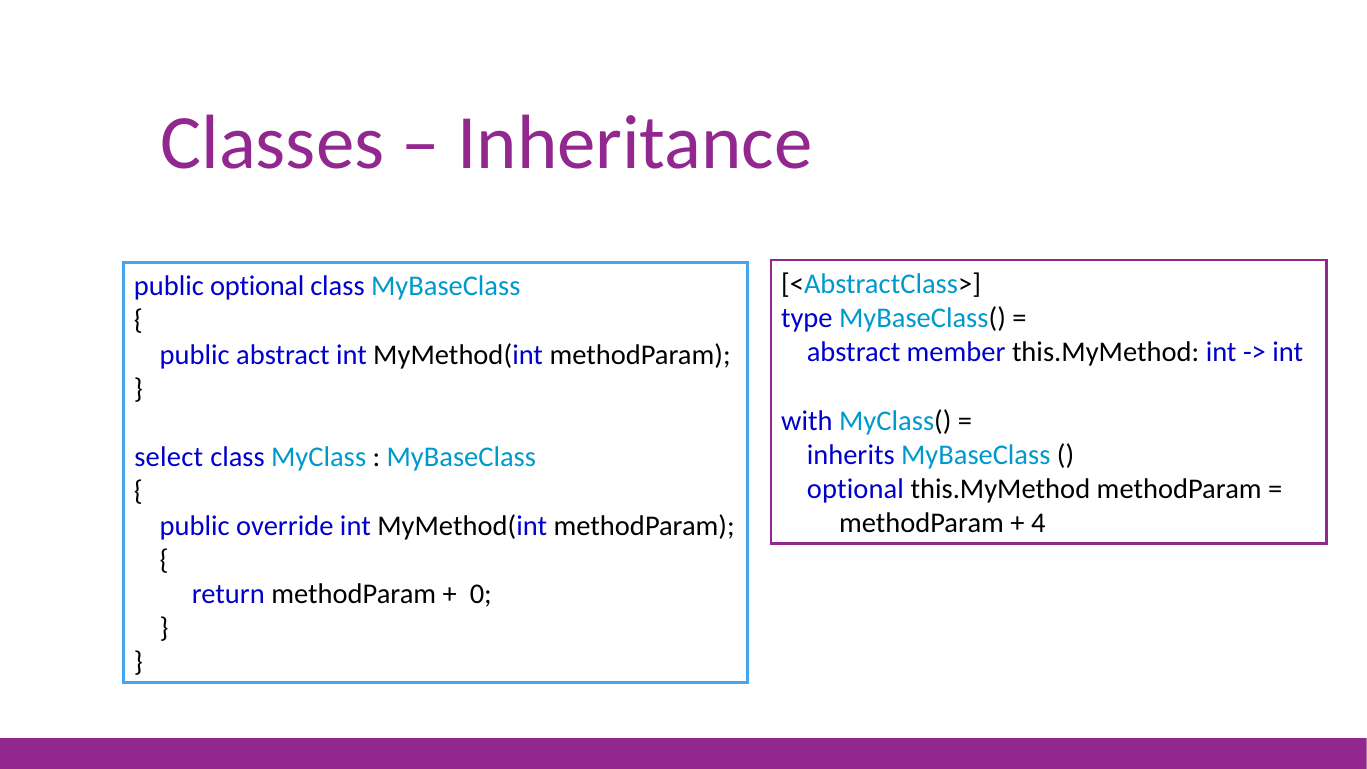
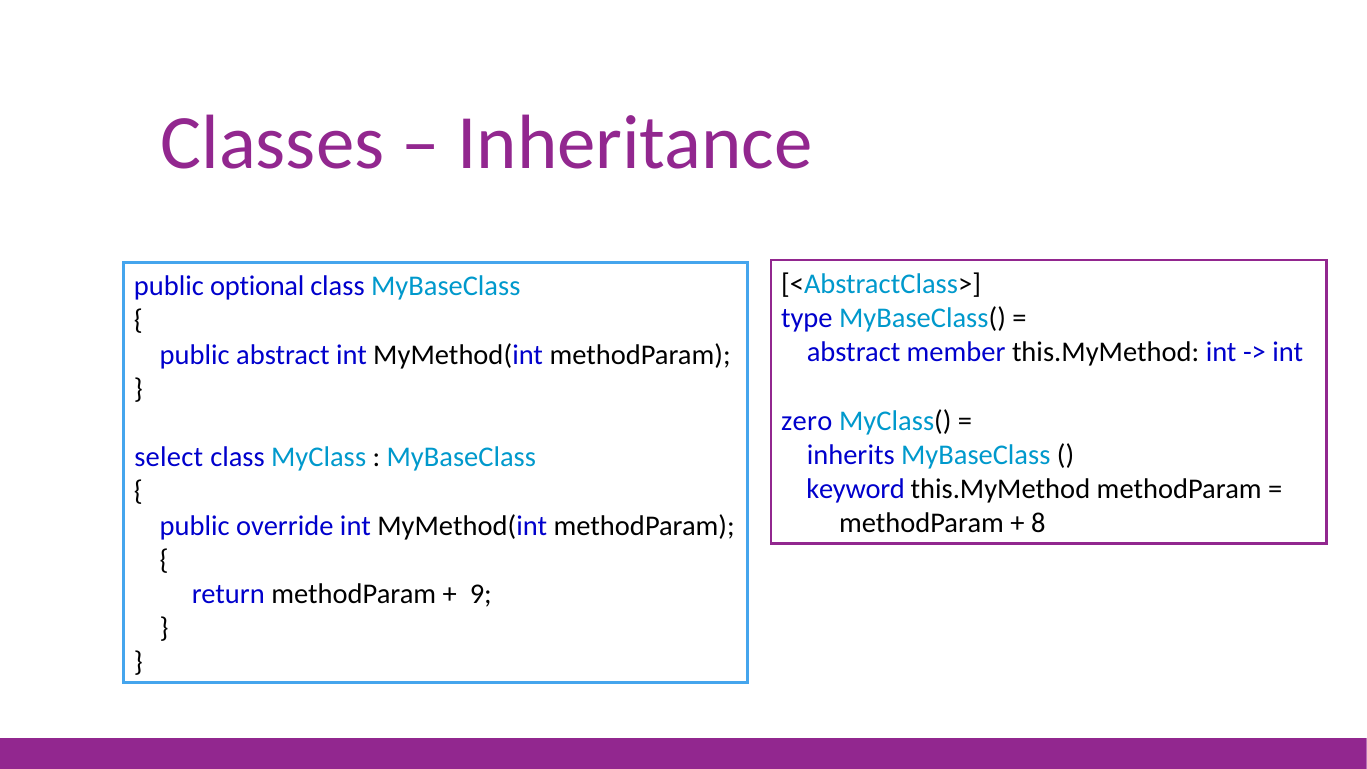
with: with -> zero
optional at (855, 489): optional -> keyword
4: 4 -> 8
0: 0 -> 9
